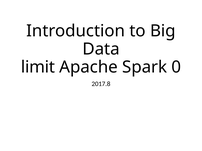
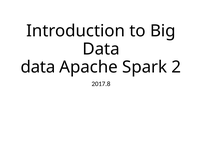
limit at (38, 67): limit -> data
0: 0 -> 2
